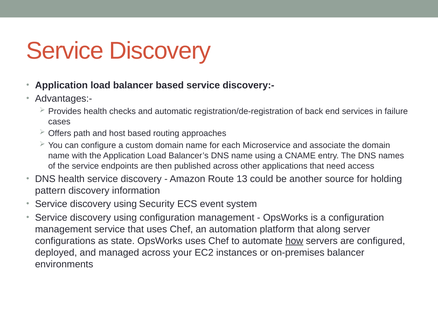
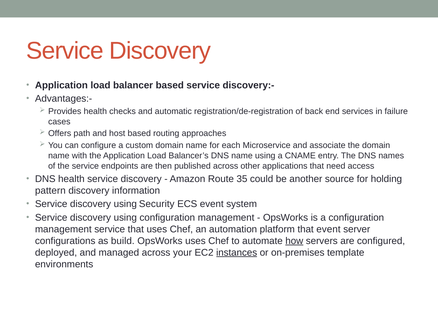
13: 13 -> 35
that along: along -> event
state: state -> build
instances underline: none -> present
on-premises balancer: balancer -> template
